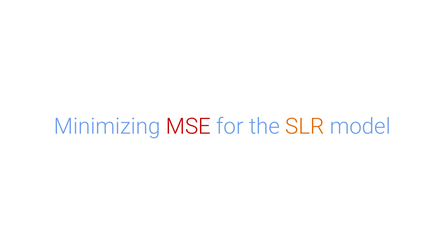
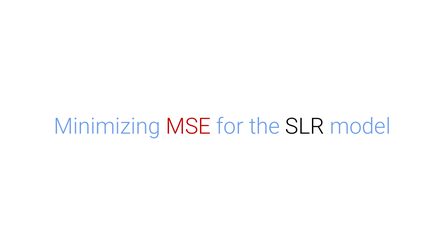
SLR colour: orange -> black
